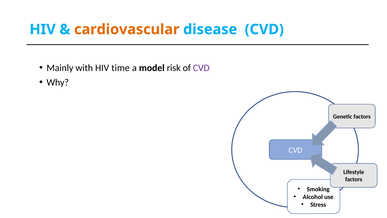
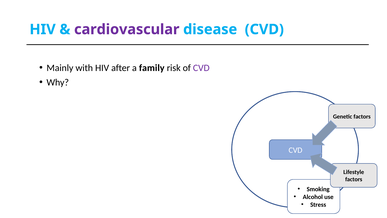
cardiovascular colour: orange -> purple
time: time -> after
model: model -> family
